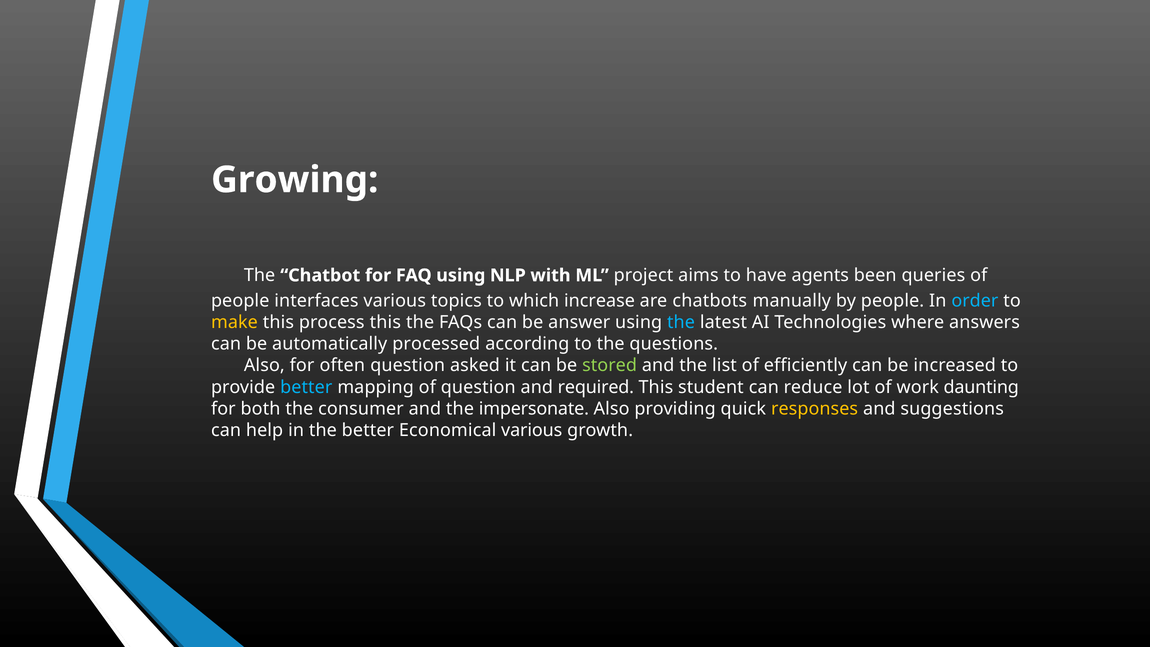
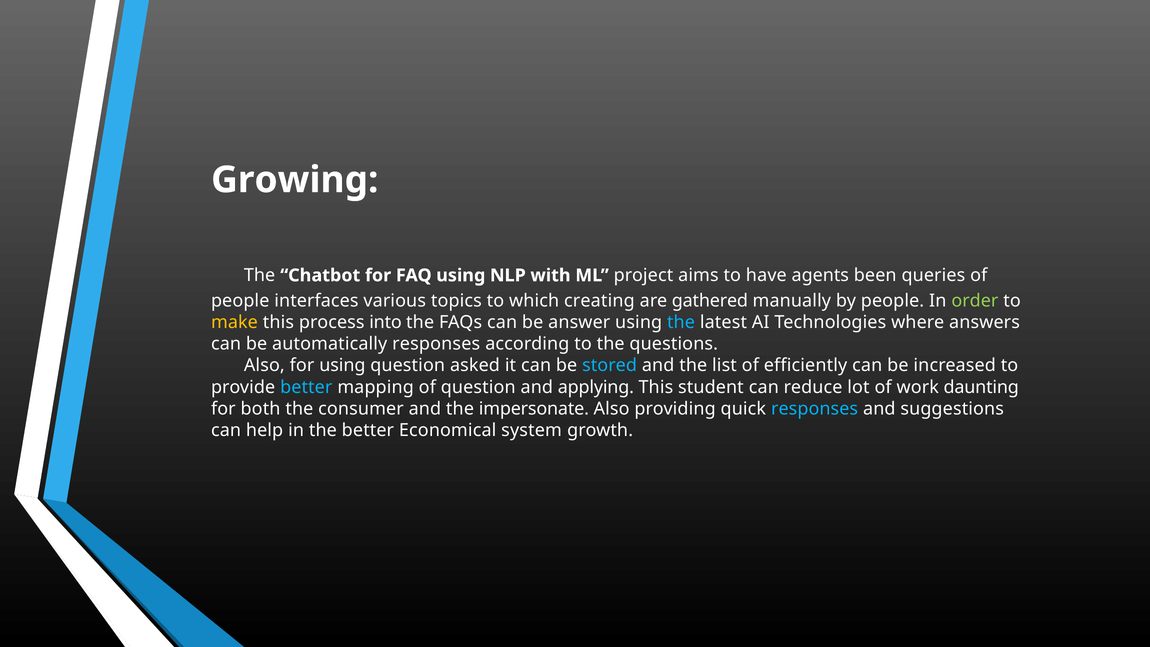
increase: increase -> creating
chatbots: chatbots -> gathered
order colour: light blue -> light green
process this: this -> into
automatically processed: processed -> responses
for often: often -> using
stored colour: light green -> light blue
required: required -> applying
responses at (815, 409) colour: yellow -> light blue
Economical various: various -> system
